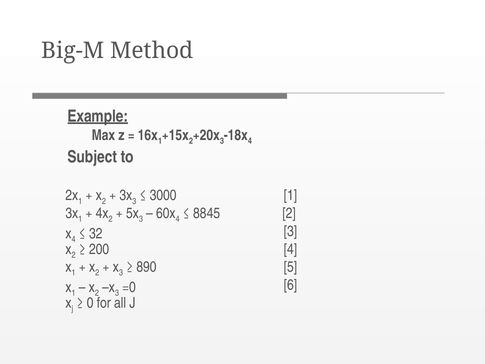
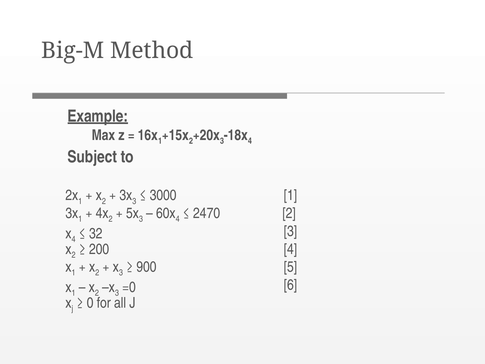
8845: 8845 -> 2470
890: 890 -> 900
